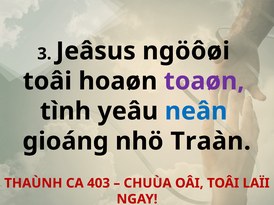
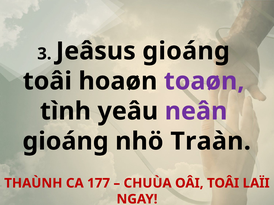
Jeâsus ngöôøi: ngöôøi -> gioáng
neân colour: blue -> purple
403: 403 -> 177
